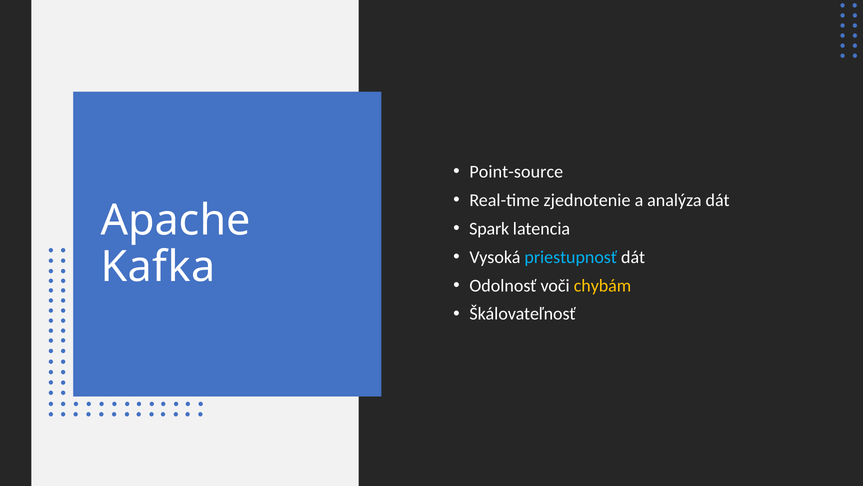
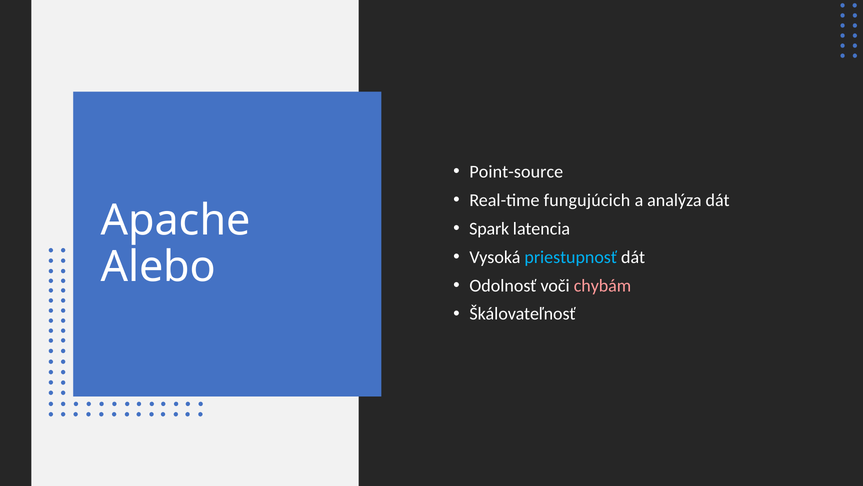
zjednotenie: zjednotenie -> fungujúcich
Kafka: Kafka -> Alebo
chybám colour: yellow -> pink
